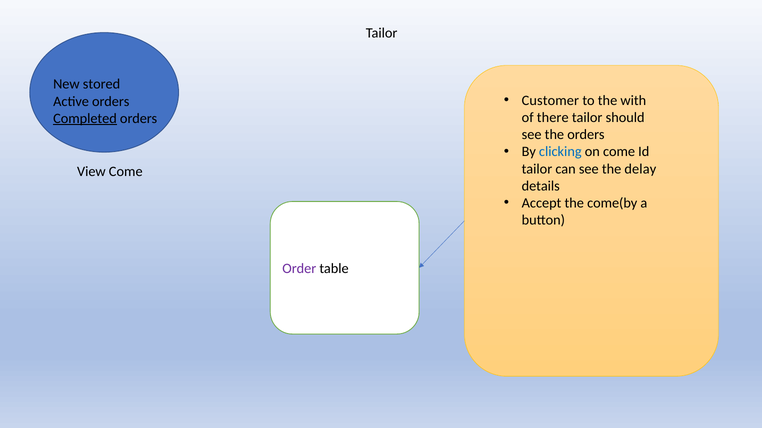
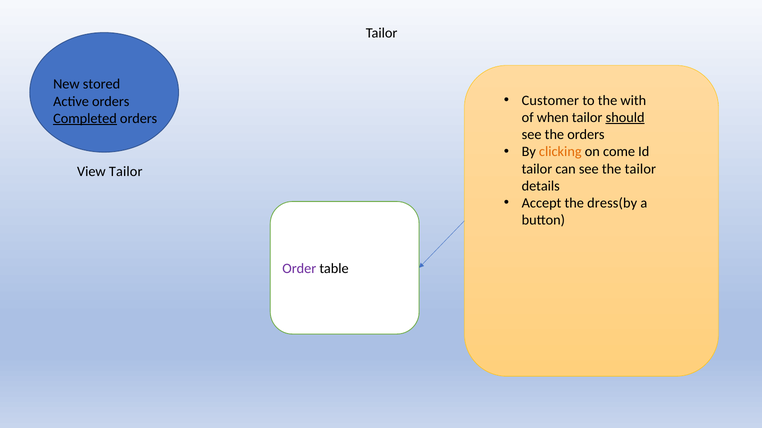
there: there -> when
should underline: none -> present
clicking colour: blue -> orange
the delay: delay -> tailor
View Come: Come -> Tailor
come(by: come(by -> dress(by
